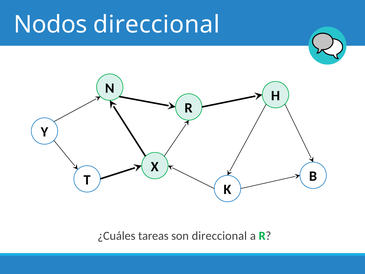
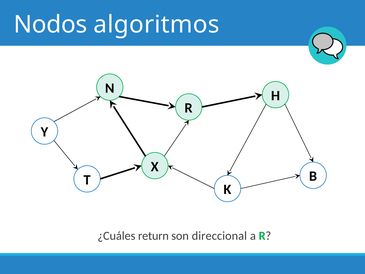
Nodos direccional: direccional -> algoritmos
tareas: tareas -> return
